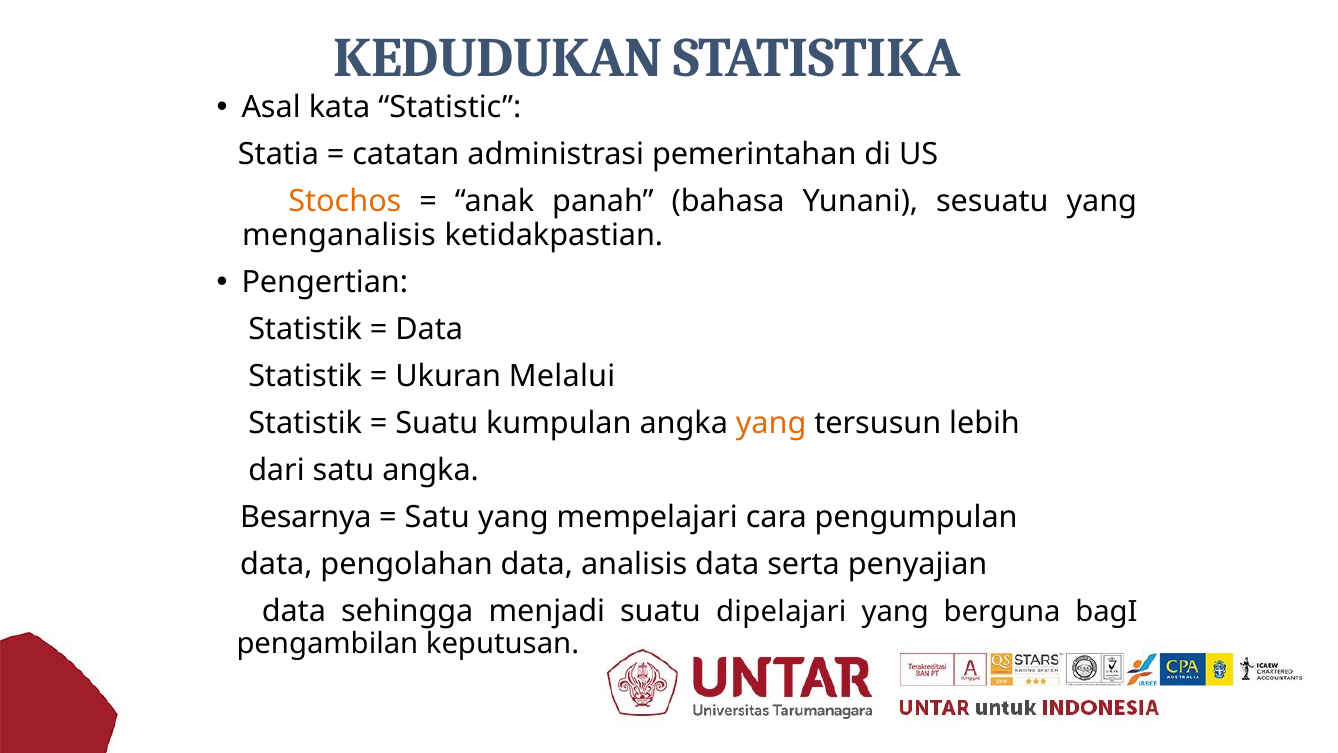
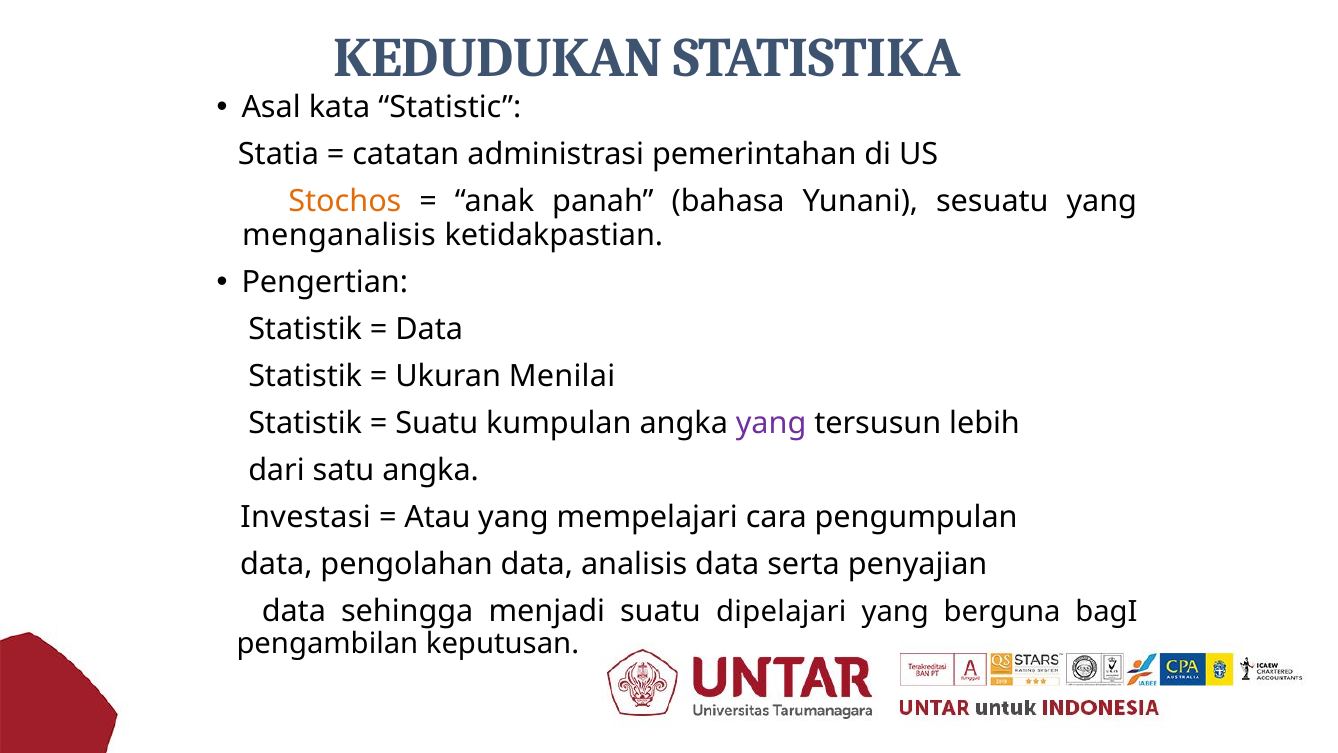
Melalui: Melalui -> Menilai
yang at (771, 423) colour: orange -> purple
Besarnya: Besarnya -> Investasi
Satu at (437, 517): Satu -> Atau
